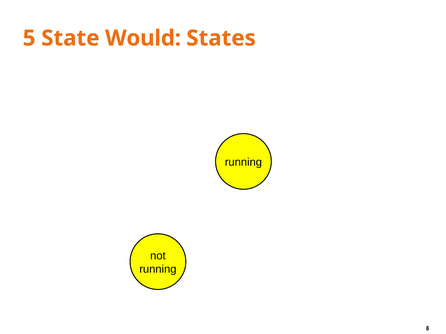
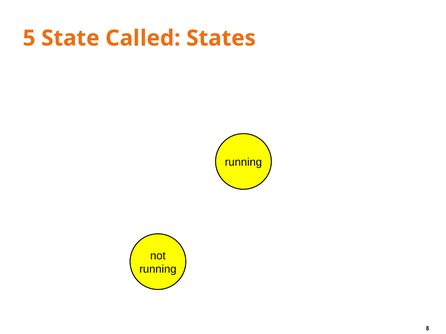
Would: Would -> Called
